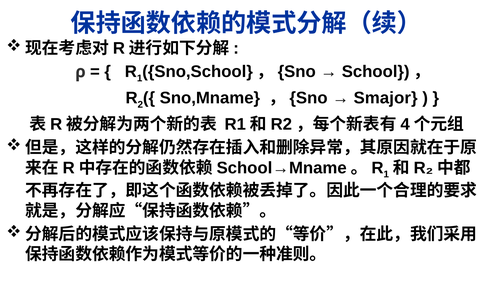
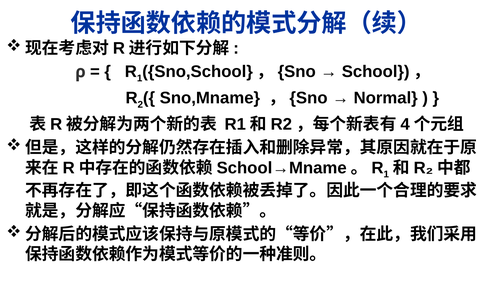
Smajor: Smajor -> Normal
